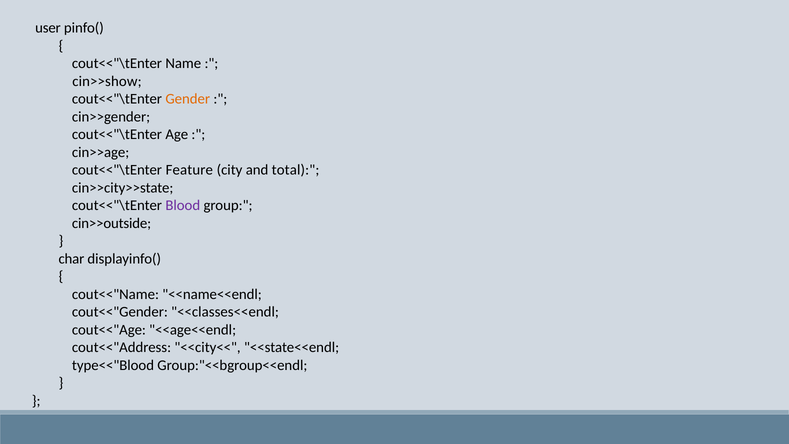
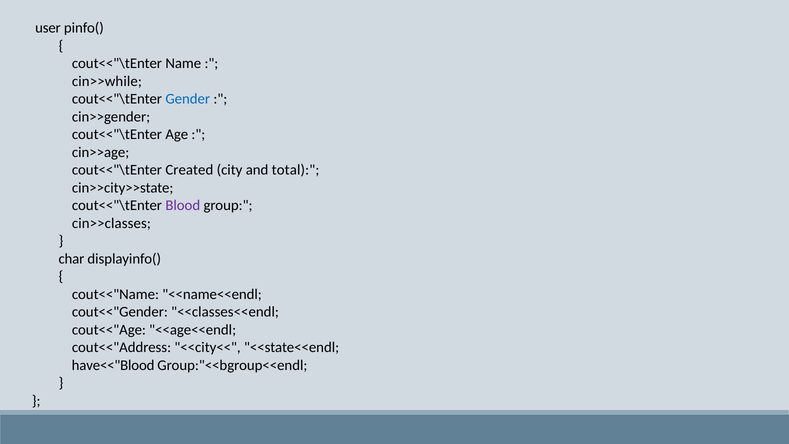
cin>>show: cin>>show -> cin>>while
Gender colour: orange -> blue
Feature: Feature -> Created
cin>>outside: cin>>outside -> cin>>classes
type<<"Blood: type<<"Blood -> have<<"Blood
